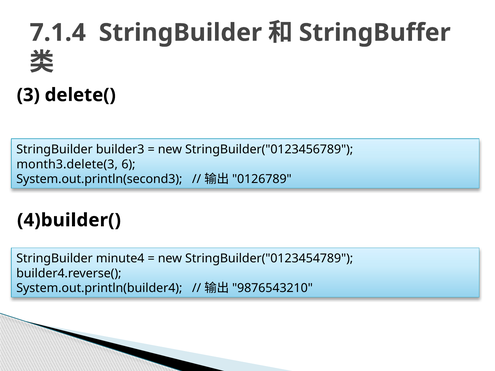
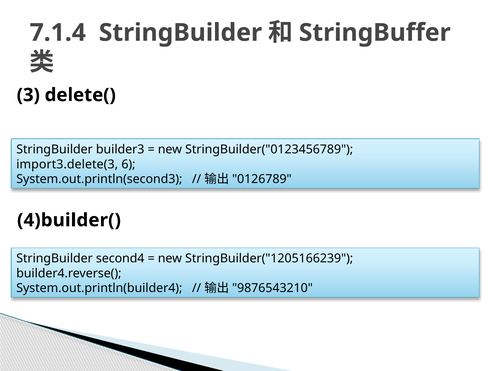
month3.delete(3: month3.delete(3 -> import3.delete(3
minute4: minute4 -> second4
StringBuilder("0123454789: StringBuilder("0123454789 -> StringBuilder("1205166239
